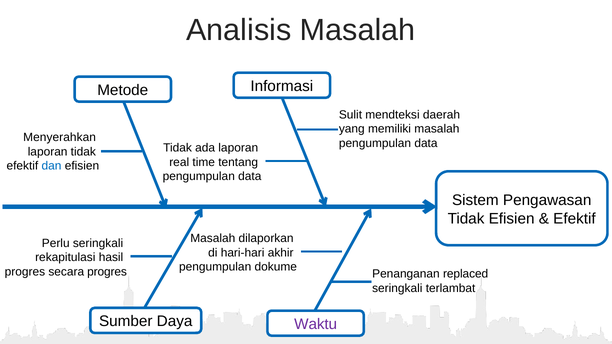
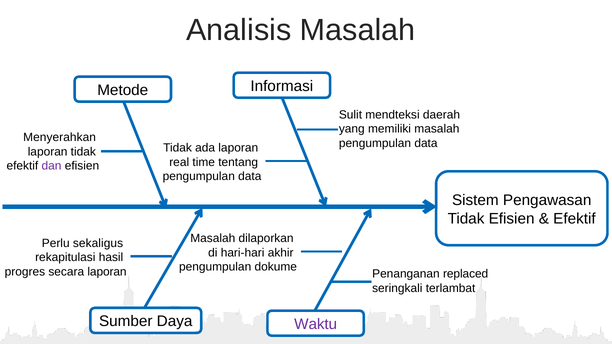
dan colour: blue -> purple
Perlu seringkali: seringkali -> sekaligus
secara progres: progres -> laporan
